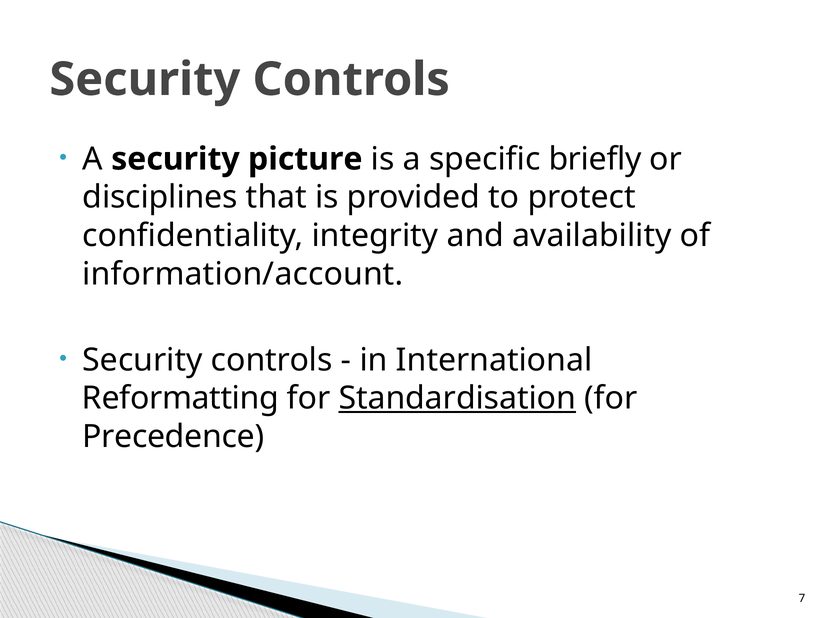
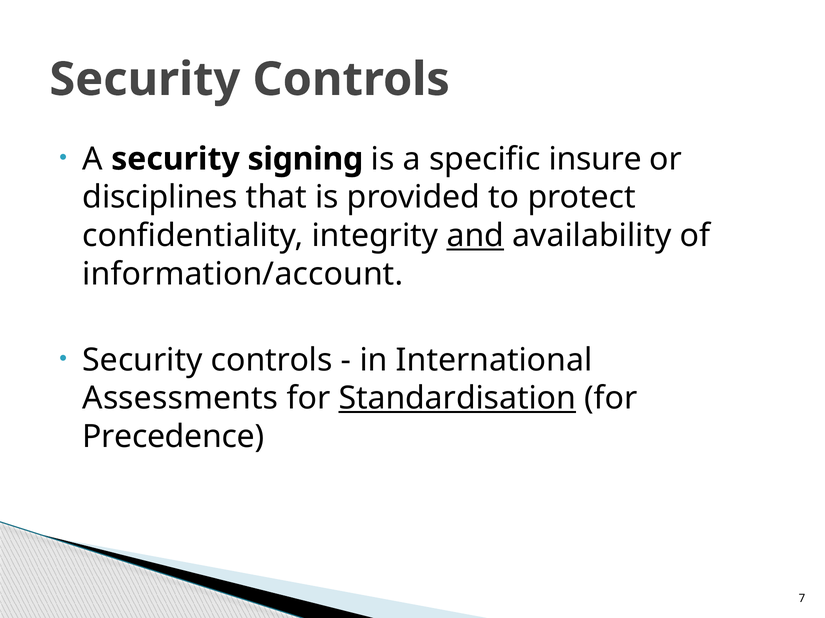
picture: picture -> signing
briefly: briefly -> insure
and underline: none -> present
Reformatting: Reformatting -> Assessments
